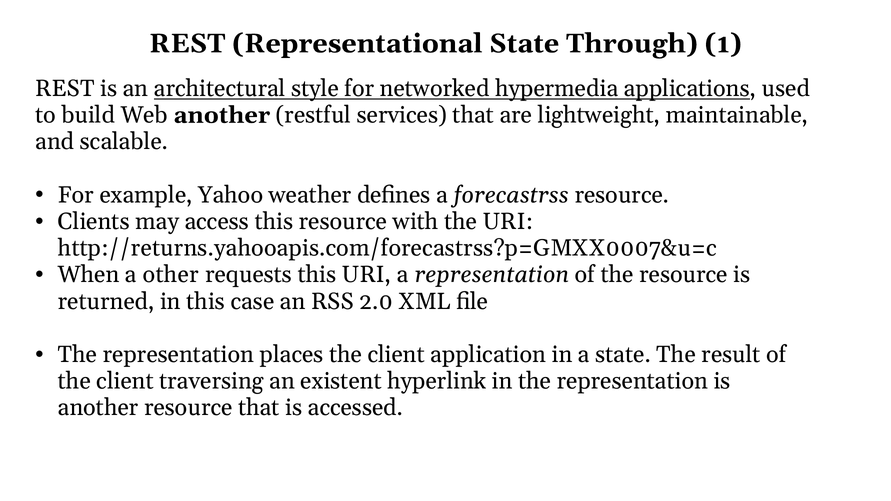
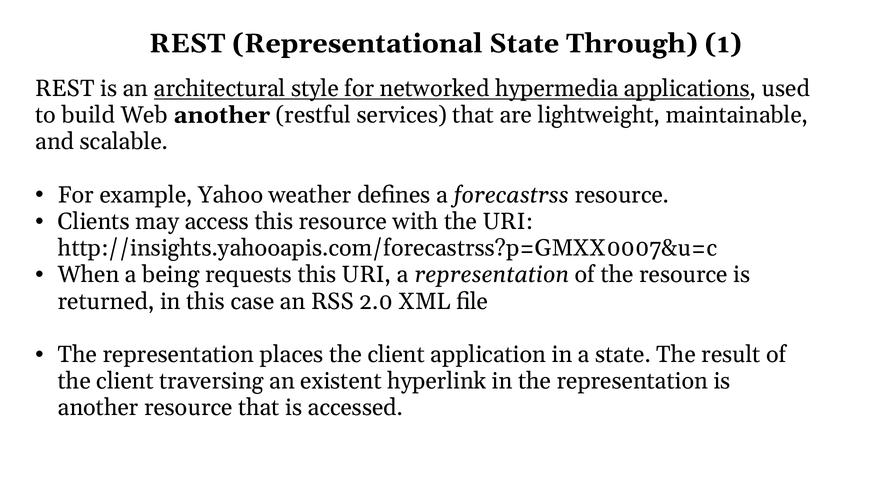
http://returns.yahooapis.com/forecastrss?p=GMXX0007&u=c: http://returns.yahooapis.com/forecastrss?p=GMXX0007&u=c -> http://insights.yahooapis.com/forecastrss?p=GMXX0007&u=c
other: other -> being
